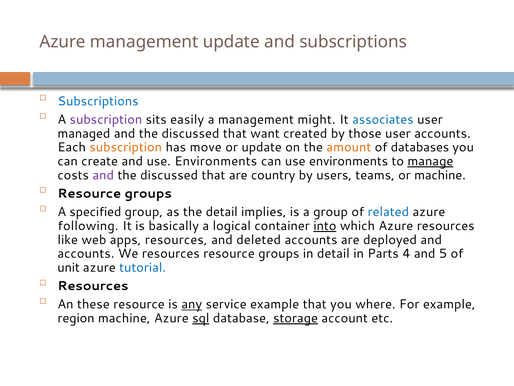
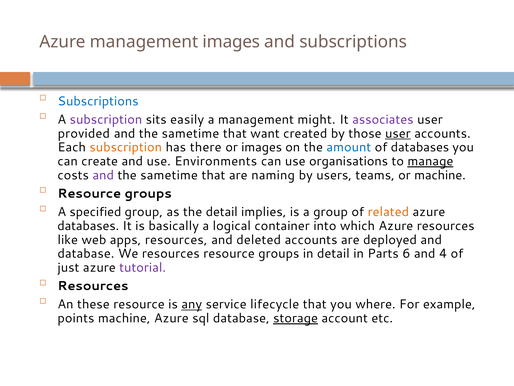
management update: update -> images
associates colour: blue -> purple
managed: managed -> provided
discussed at (191, 133): discussed -> sametime
user at (398, 133) underline: none -> present
move: move -> there
or update: update -> images
amount colour: orange -> blue
can use environments: environments -> organisations
discussed at (169, 175): discussed -> sametime
country: country -> naming
related colour: blue -> orange
following at (88, 226): following -> databases
into underline: present -> none
accounts at (86, 253): accounts -> database
4: 4 -> 6
5: 5 -> 4
unit: unit -> just
tutorial colour: blue -> purple
service example: example -> lifecycle
region: region -> points
sql underline: present -> none
